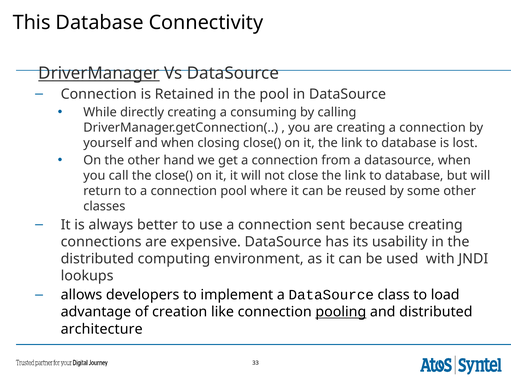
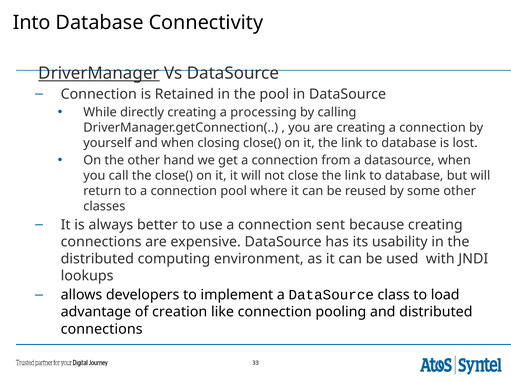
This: This -> Into
consuming: consuming -> processing
pooling underline: present -> none
architecture at (102, 329): architecture -> connections
